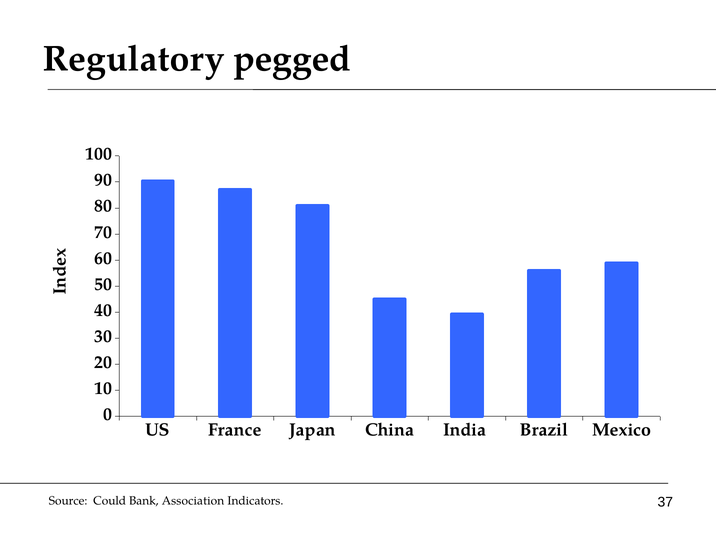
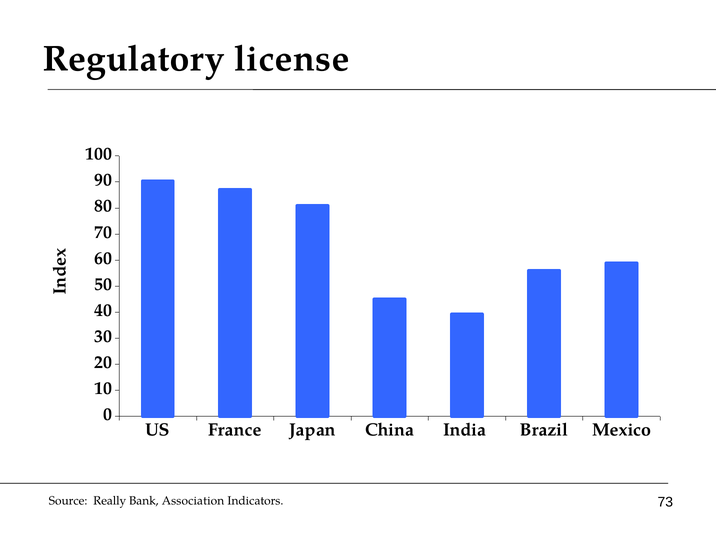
pegged: pegged -> license
Could: Could -> Really
37: 37 -> 73
